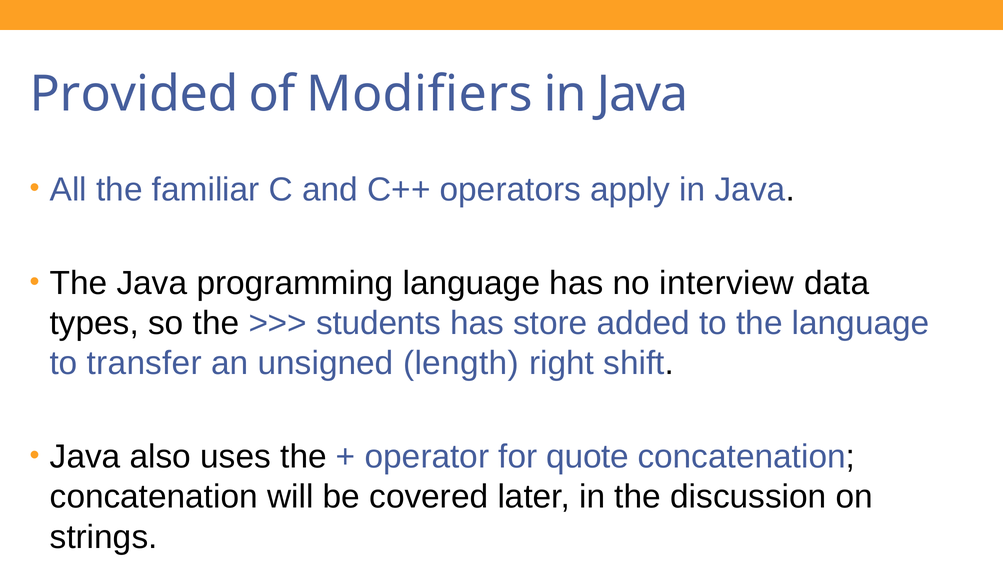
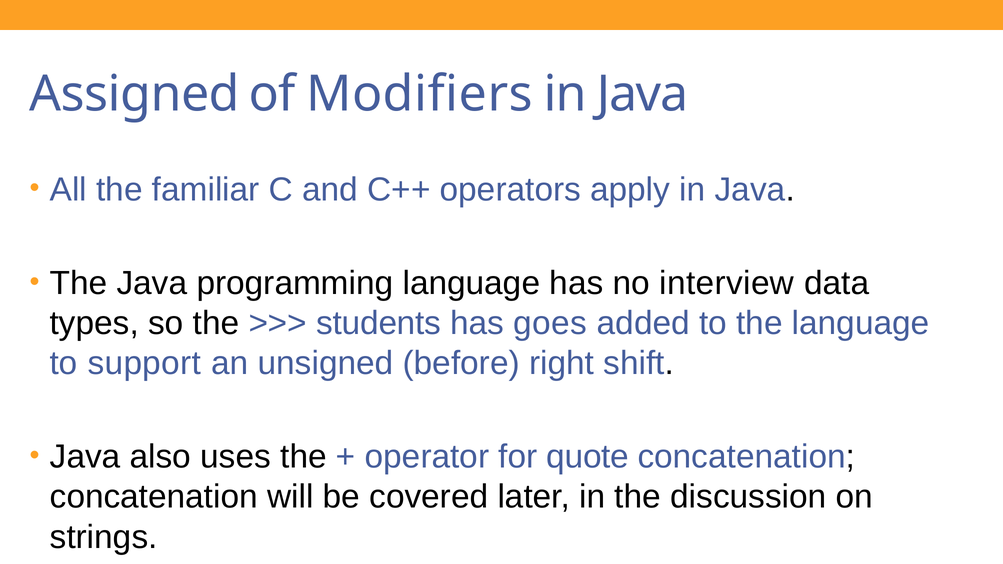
Provided: Provided -> Assigned
store: store -> goes
transfer: transfer -> support
length: length -> before
